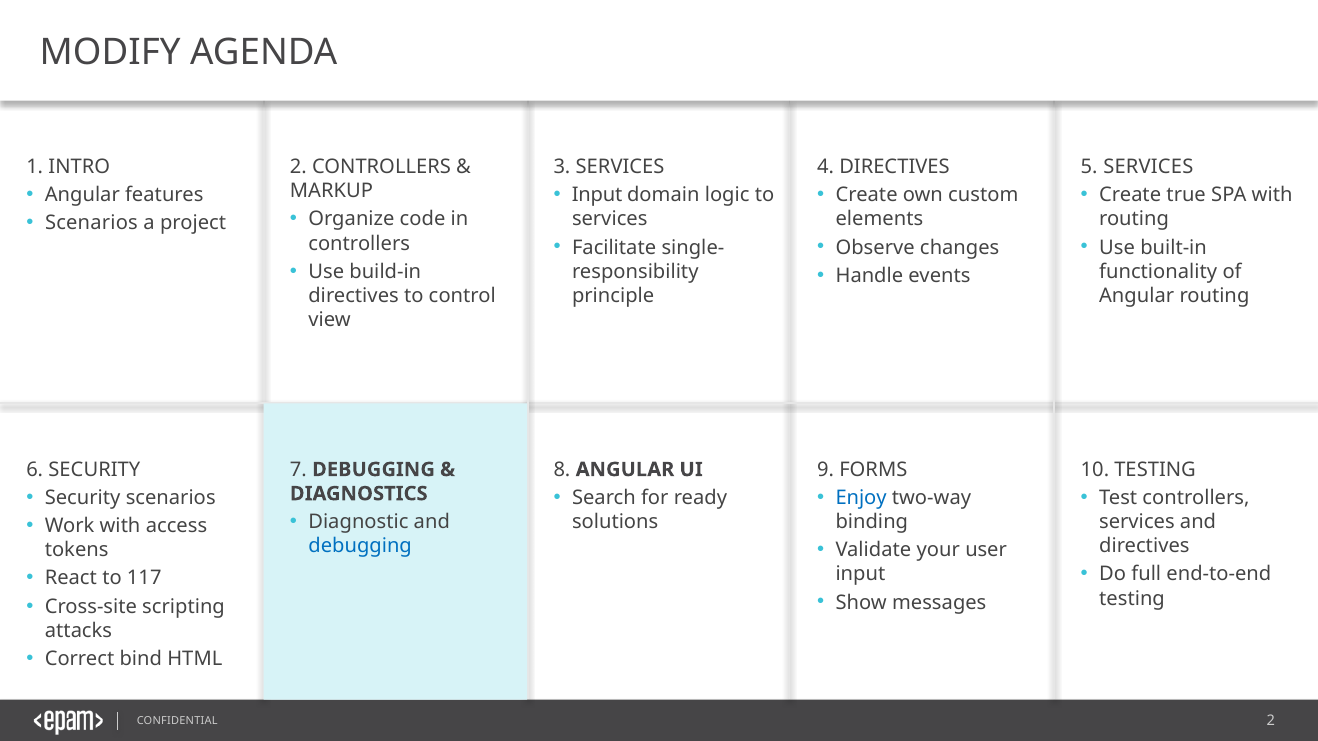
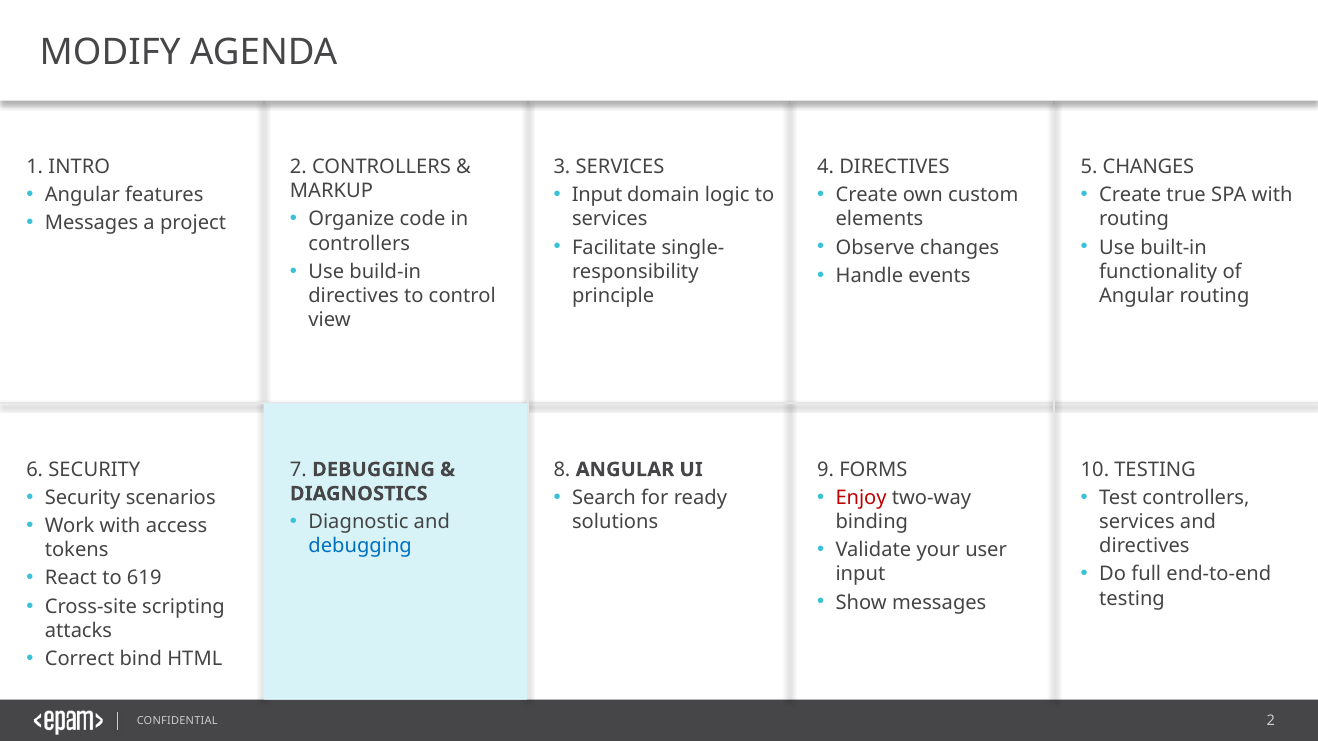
5 SERVICES: SERVICES -> CHANGES
Scenarios at (91, 223): Scenarios -> Messages
Enjoy colour: blue -> red
117: 117 -> 619
